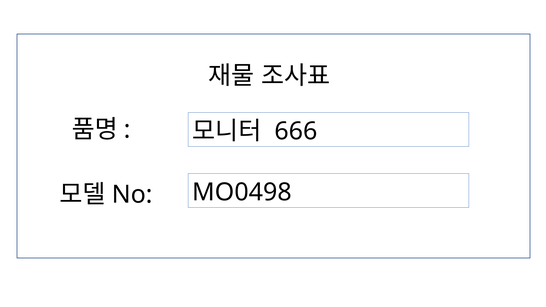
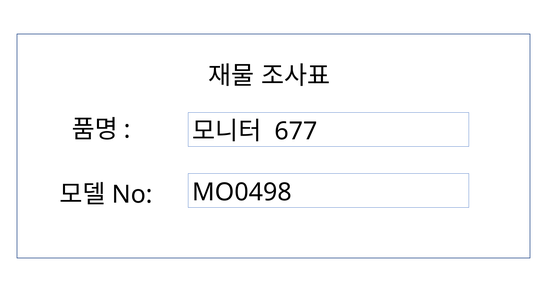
666: 666 -> 677
